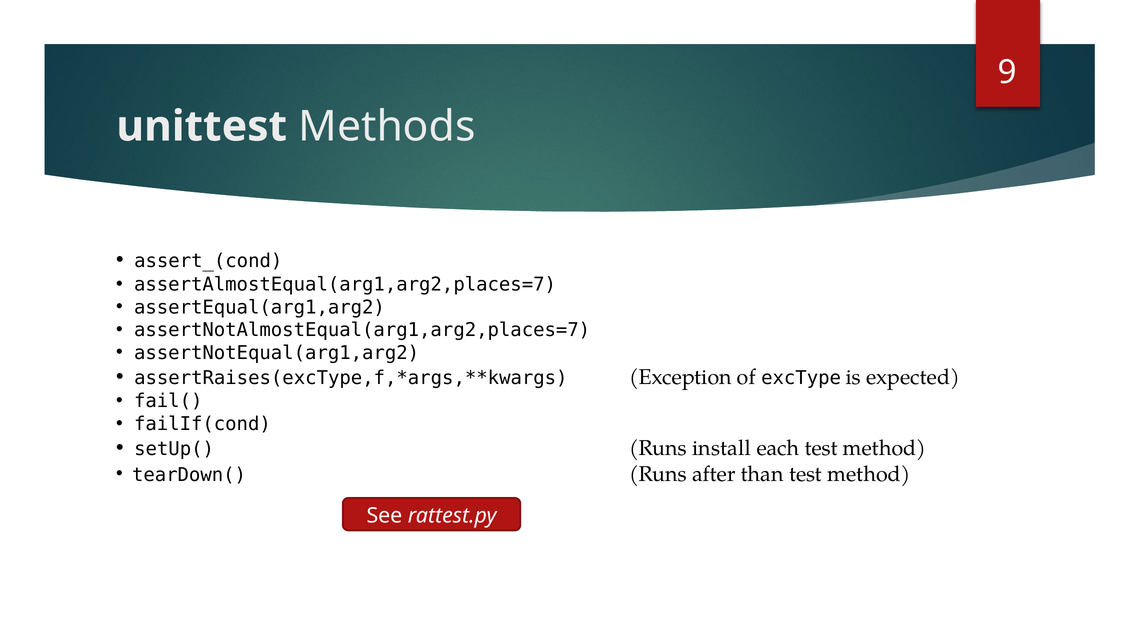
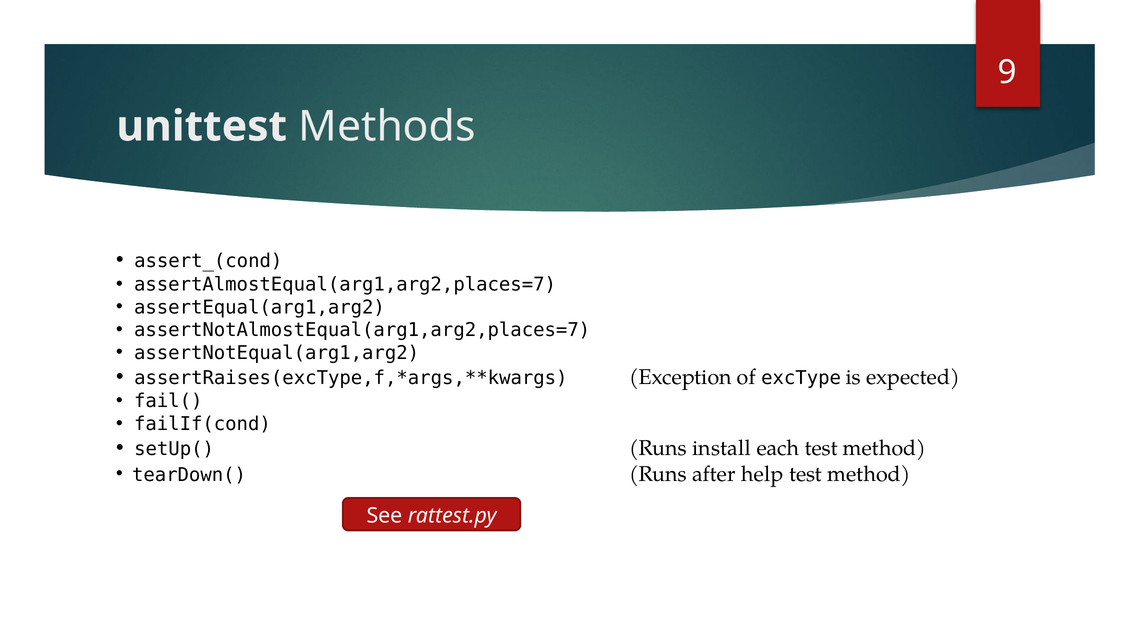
than: than -> help
